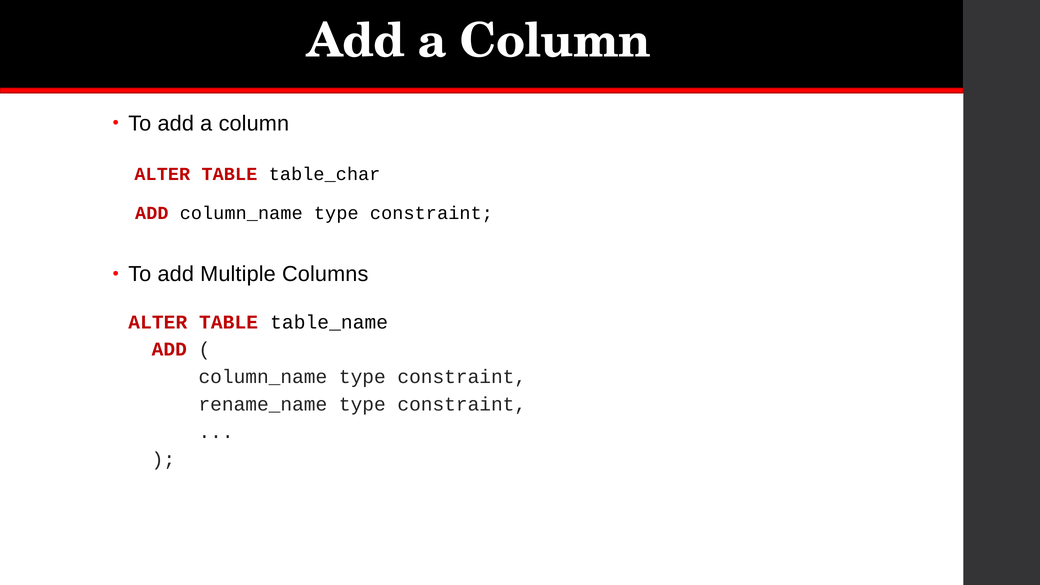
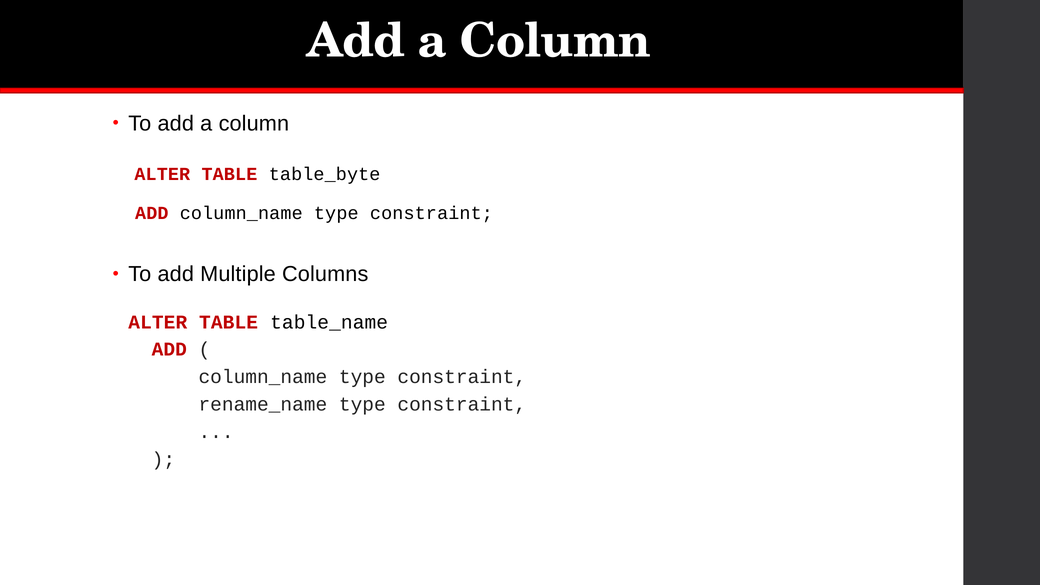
table_char: table_char -> table_byte
